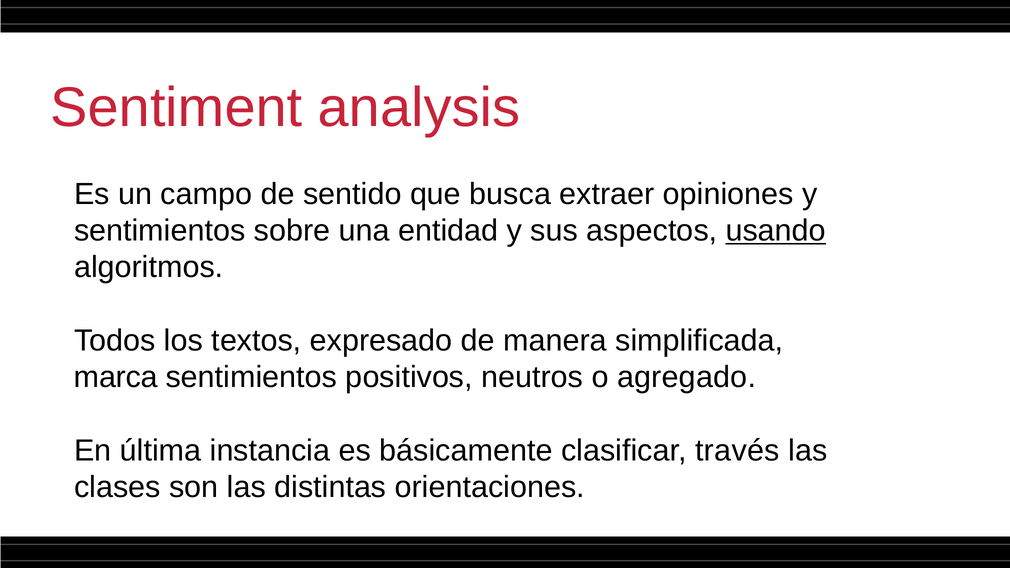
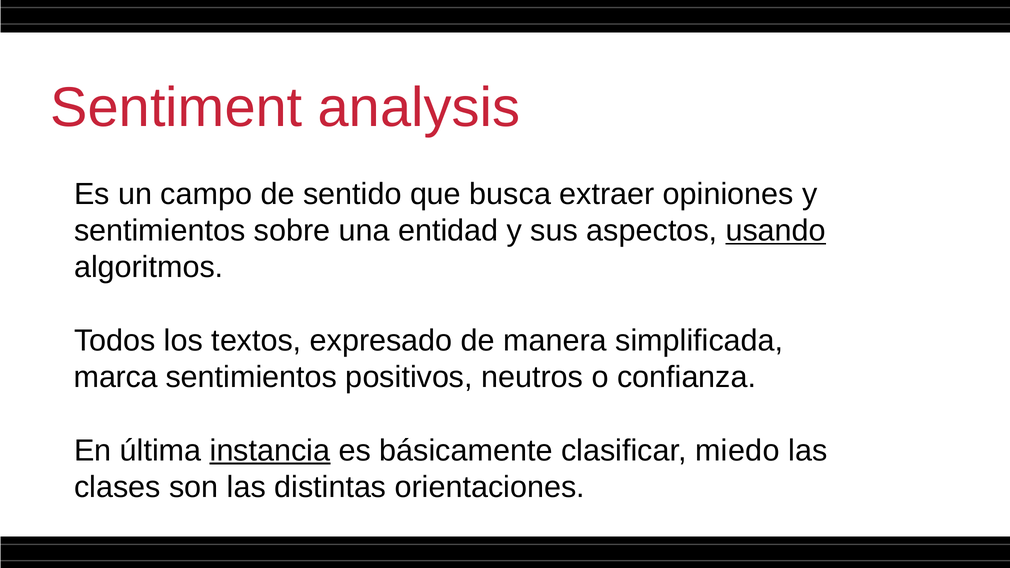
agregado: agregado -> confianza
instancia underline: none -> present
través: través -> miedo
